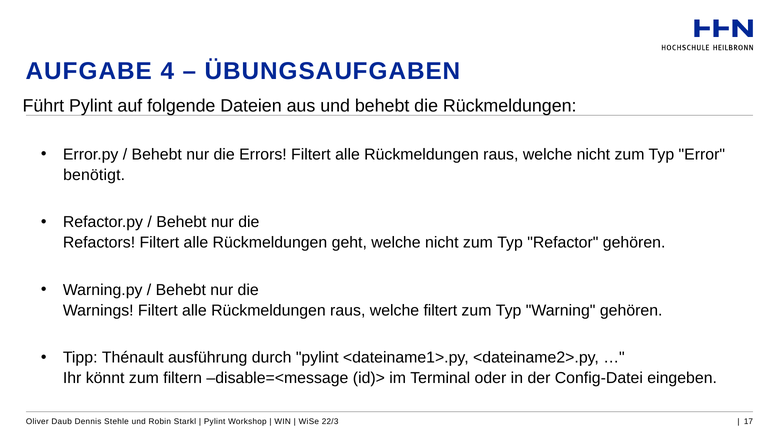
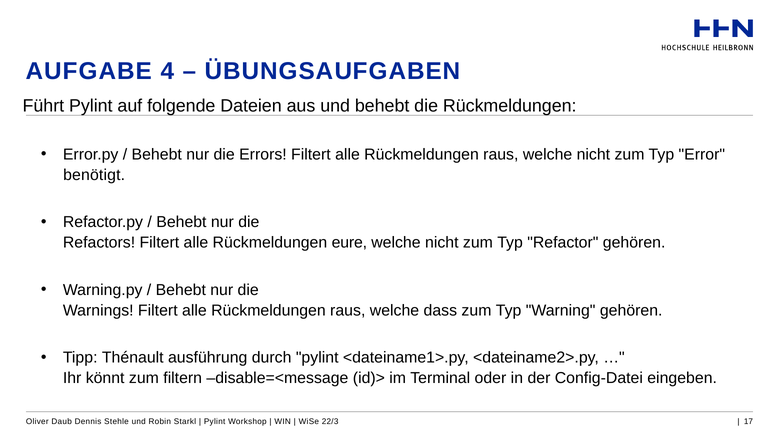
geht: geht -> eure
welche filtert: filtert -> dass
